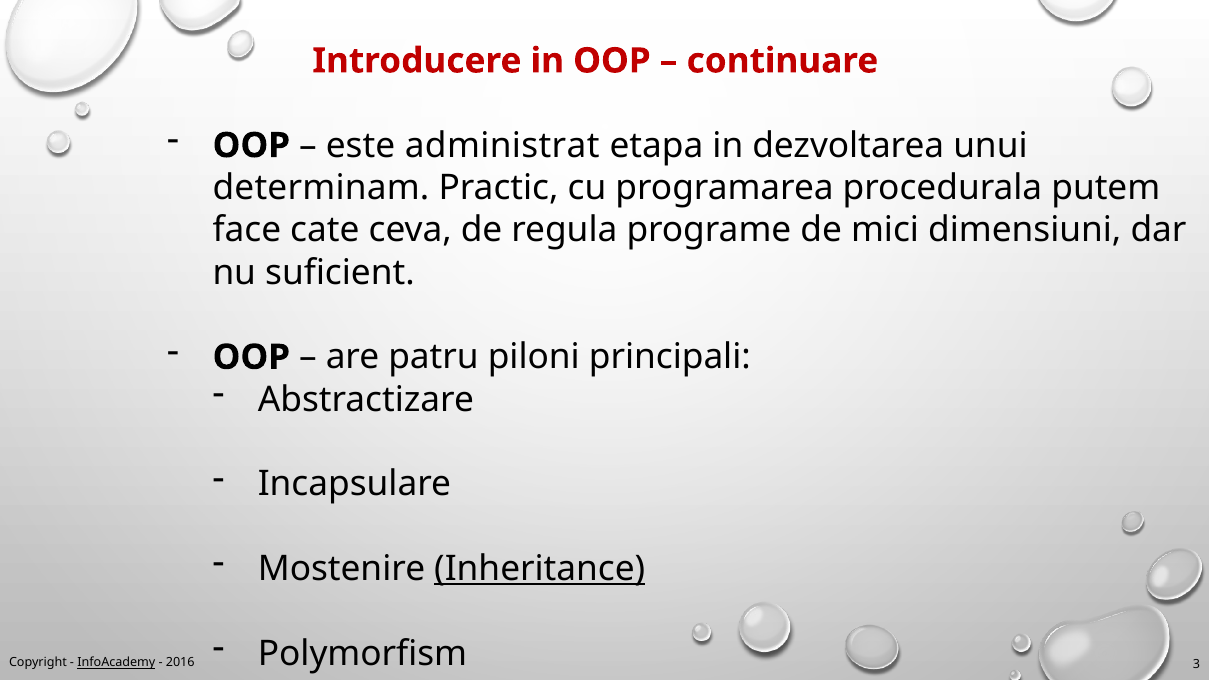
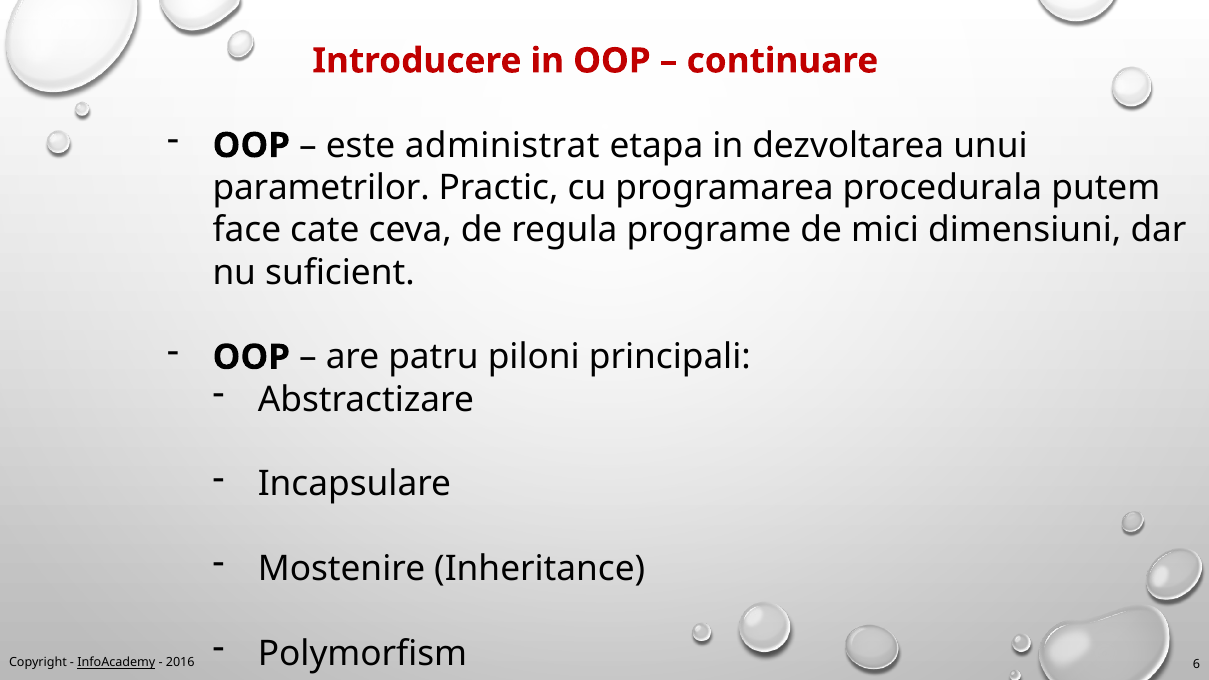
determinam: determinam -> parametrilor
Inheritance underline: present -> none
3: 3 -> 6
